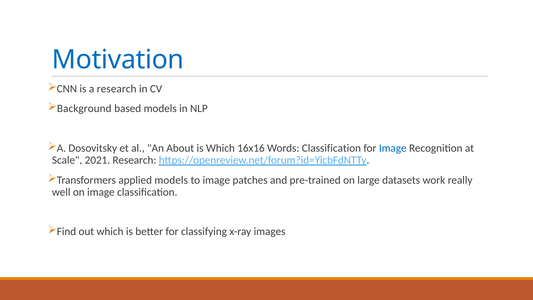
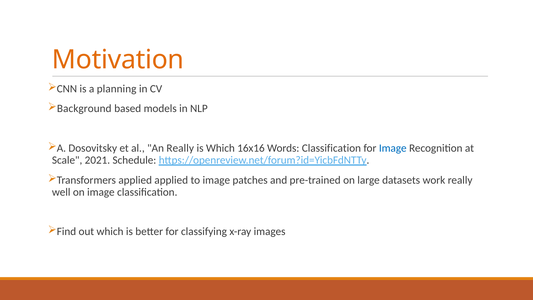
Motivation colour: blue -> orange
a research: research -> planning
An About: About -> Really
2021 Research: Research -> Schedule
applied models: models -> applied
